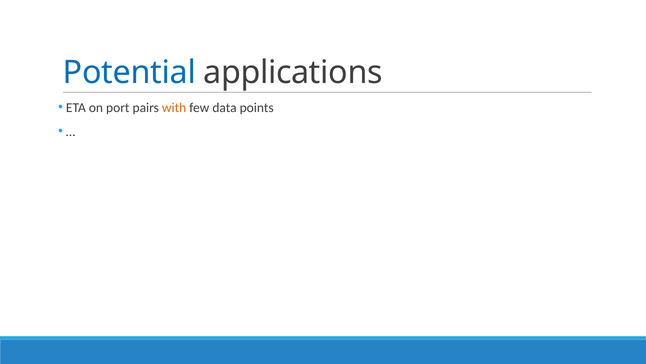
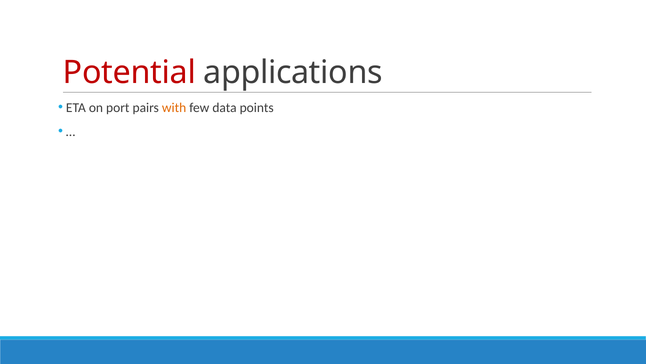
Potential colour: blue -> red
